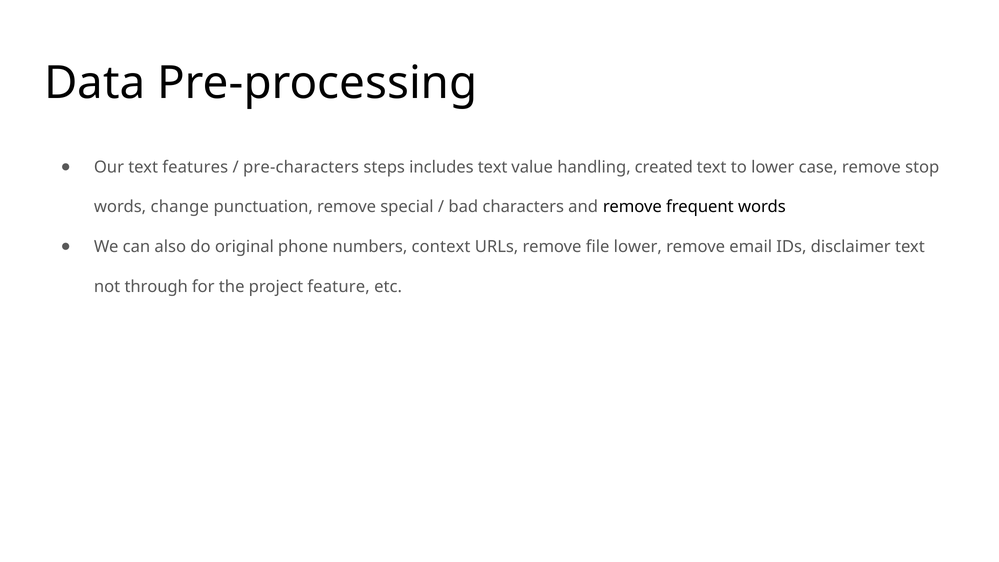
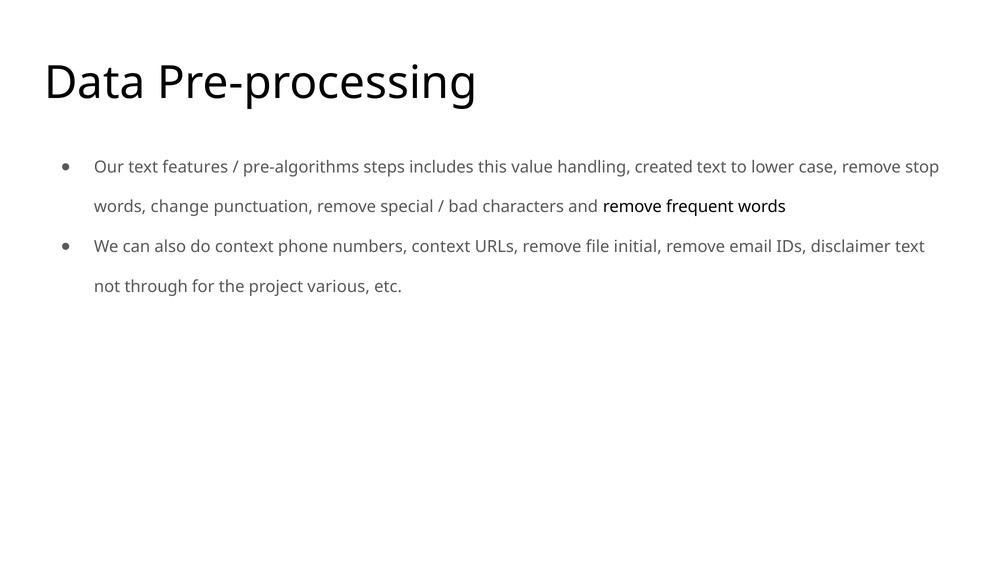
pre-characters: pre-characters -> pre-algorithms
includes text: text -> this
do original: original -> context
file lower: lower -> initial
feature: feature -> various
